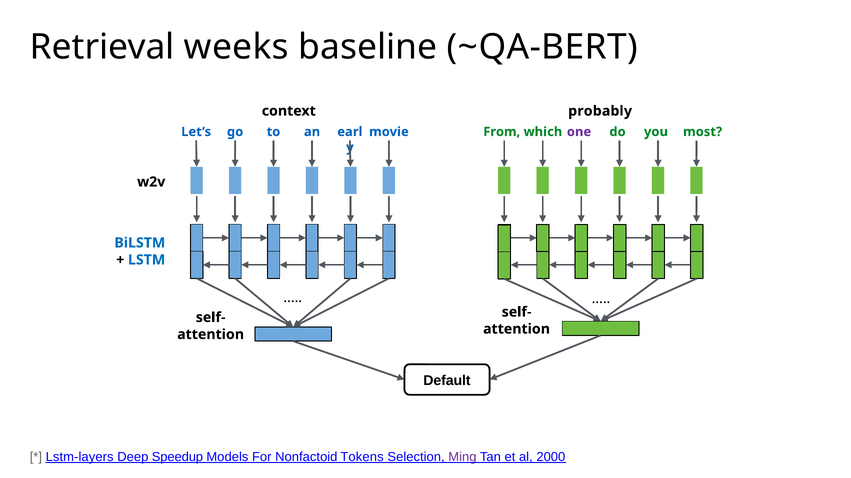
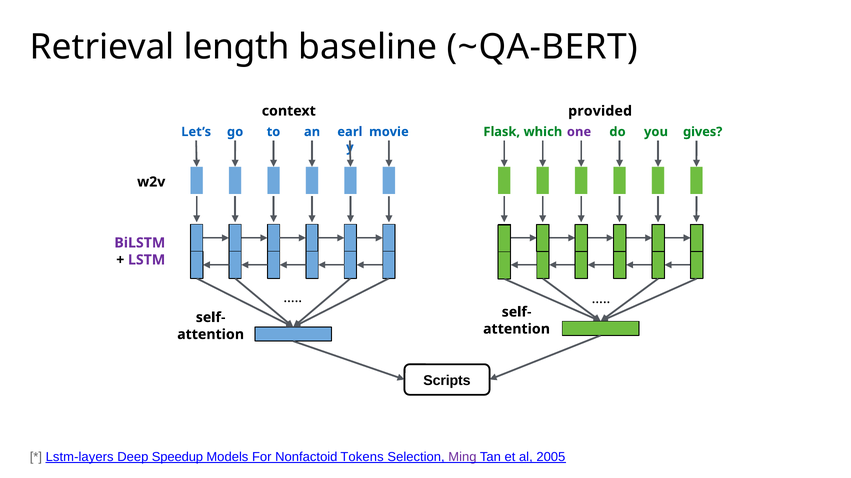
weeks: weeks -> length
probably: probably -> provided
From: From -> Flask
most: most -> gives
BiLSTM colour: blue -> purple
LSTM colour: blue -> purple
Default: Default -> Scripts
2000: 2000 -> 2005
